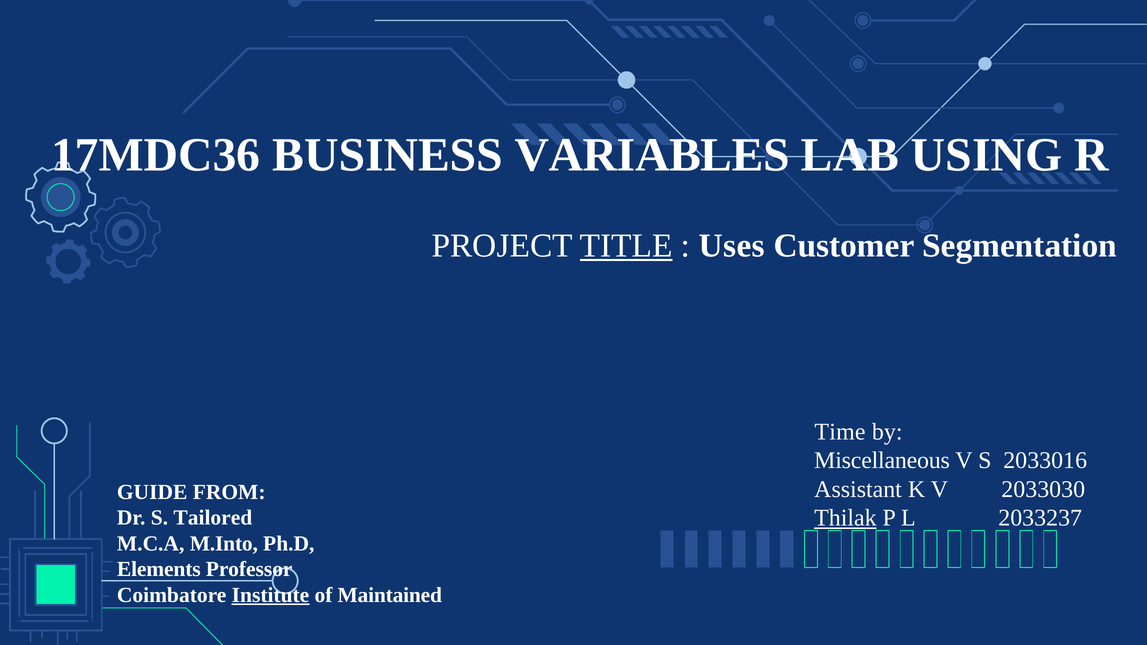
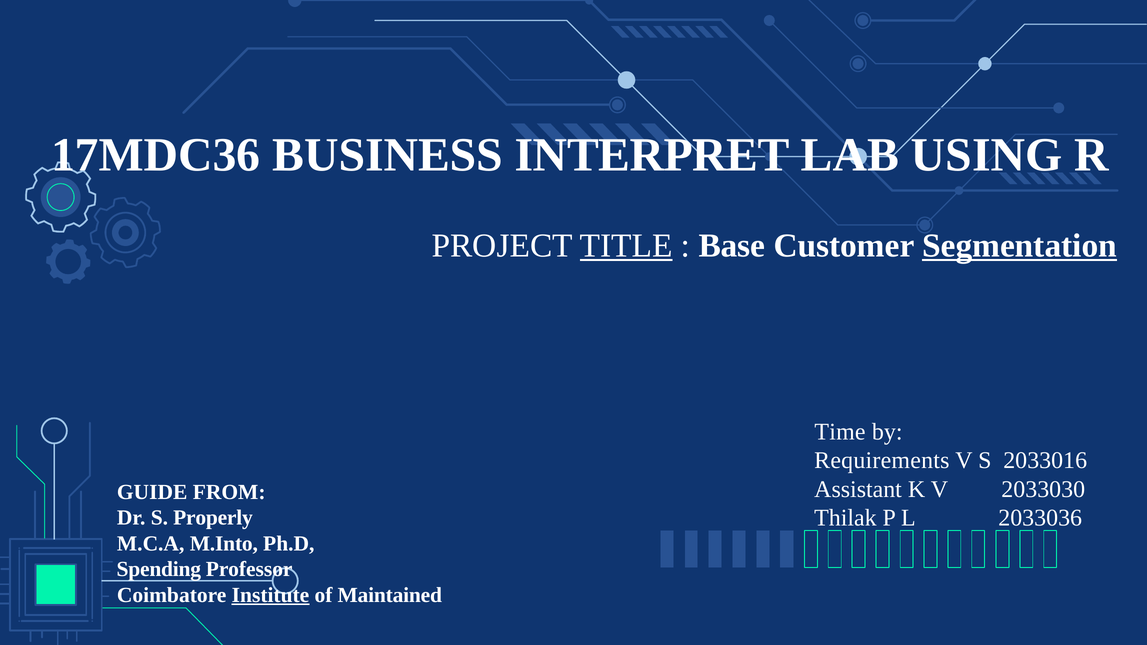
VARIABLES: VARIABLES -> INTERPRET
Uses: Uses -> Base
Segmentation underline: none -> present
Miscellaneous: Miscellaneous -> Requirements
Thilak underline: present -> none
2033237: 2033237 -> 2033036
Tailored: Tailored -> Properly
Elements: Elements -> Spending
